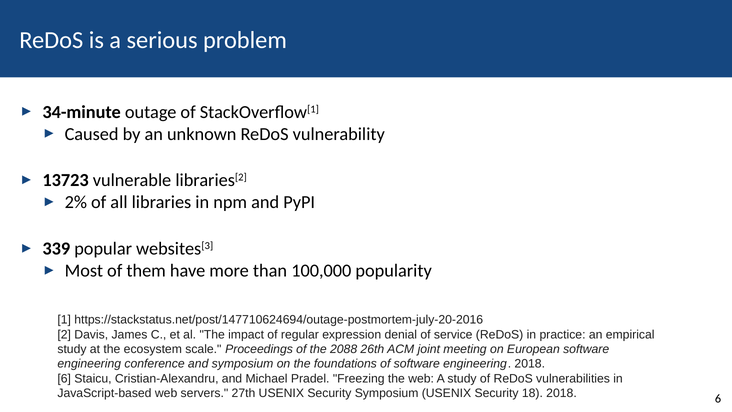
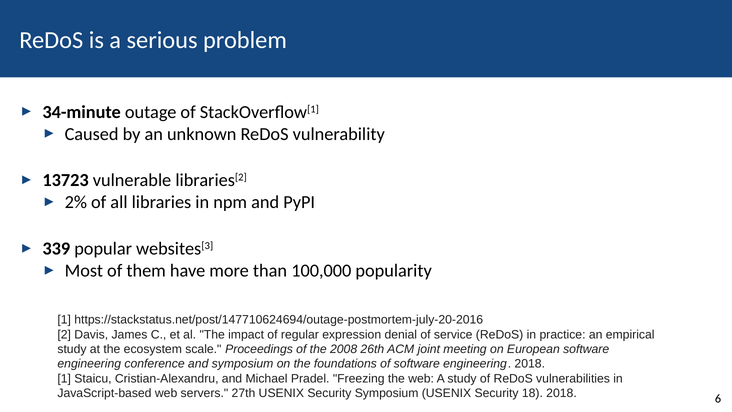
2088: 2088 -> 2008
6 at (64, 378): 6 -> 1
